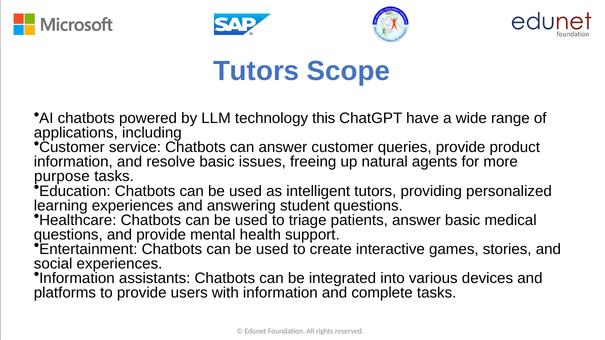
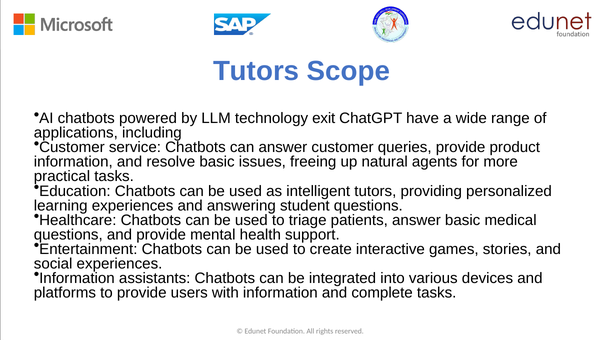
this: this -> exit
purpose: purpose -> practical
